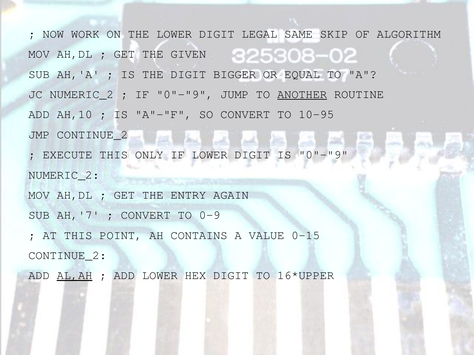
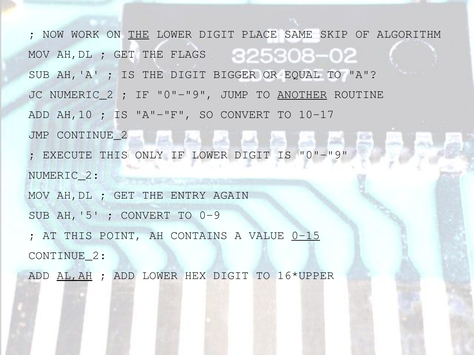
THE at (139, 34) underline: none -> present
LEGAL: LEGAL -> PLACE
GIVEN: GIVEN -> FLAGS
10-95: 10-95 -> 10-17
AH,'7: AH,'7 -> AH,'5
0-15 underline: none -> present
